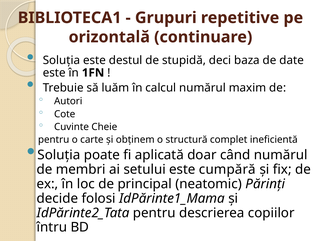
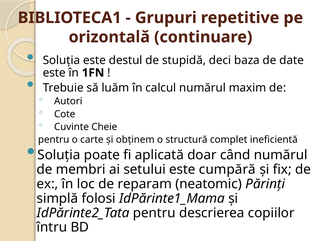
principal: principal -> reparam
decide: decide -> simplă
